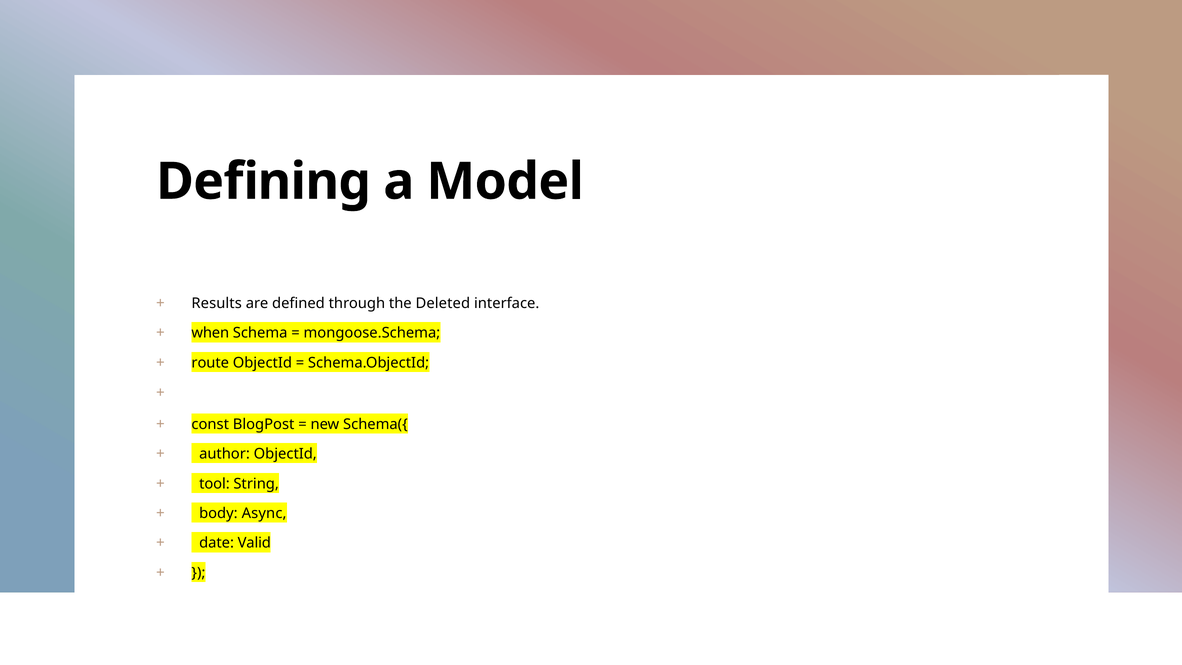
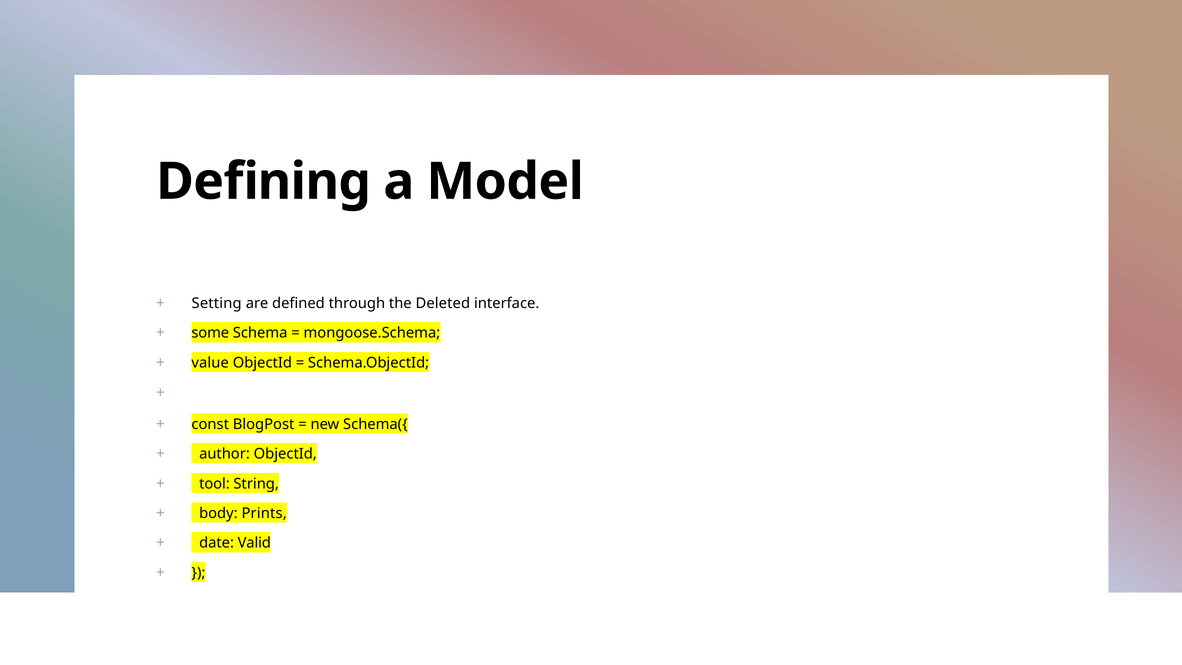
Results: Results -> Setting
when: when -> some
route: route -> value
Async: Async -> Prints
